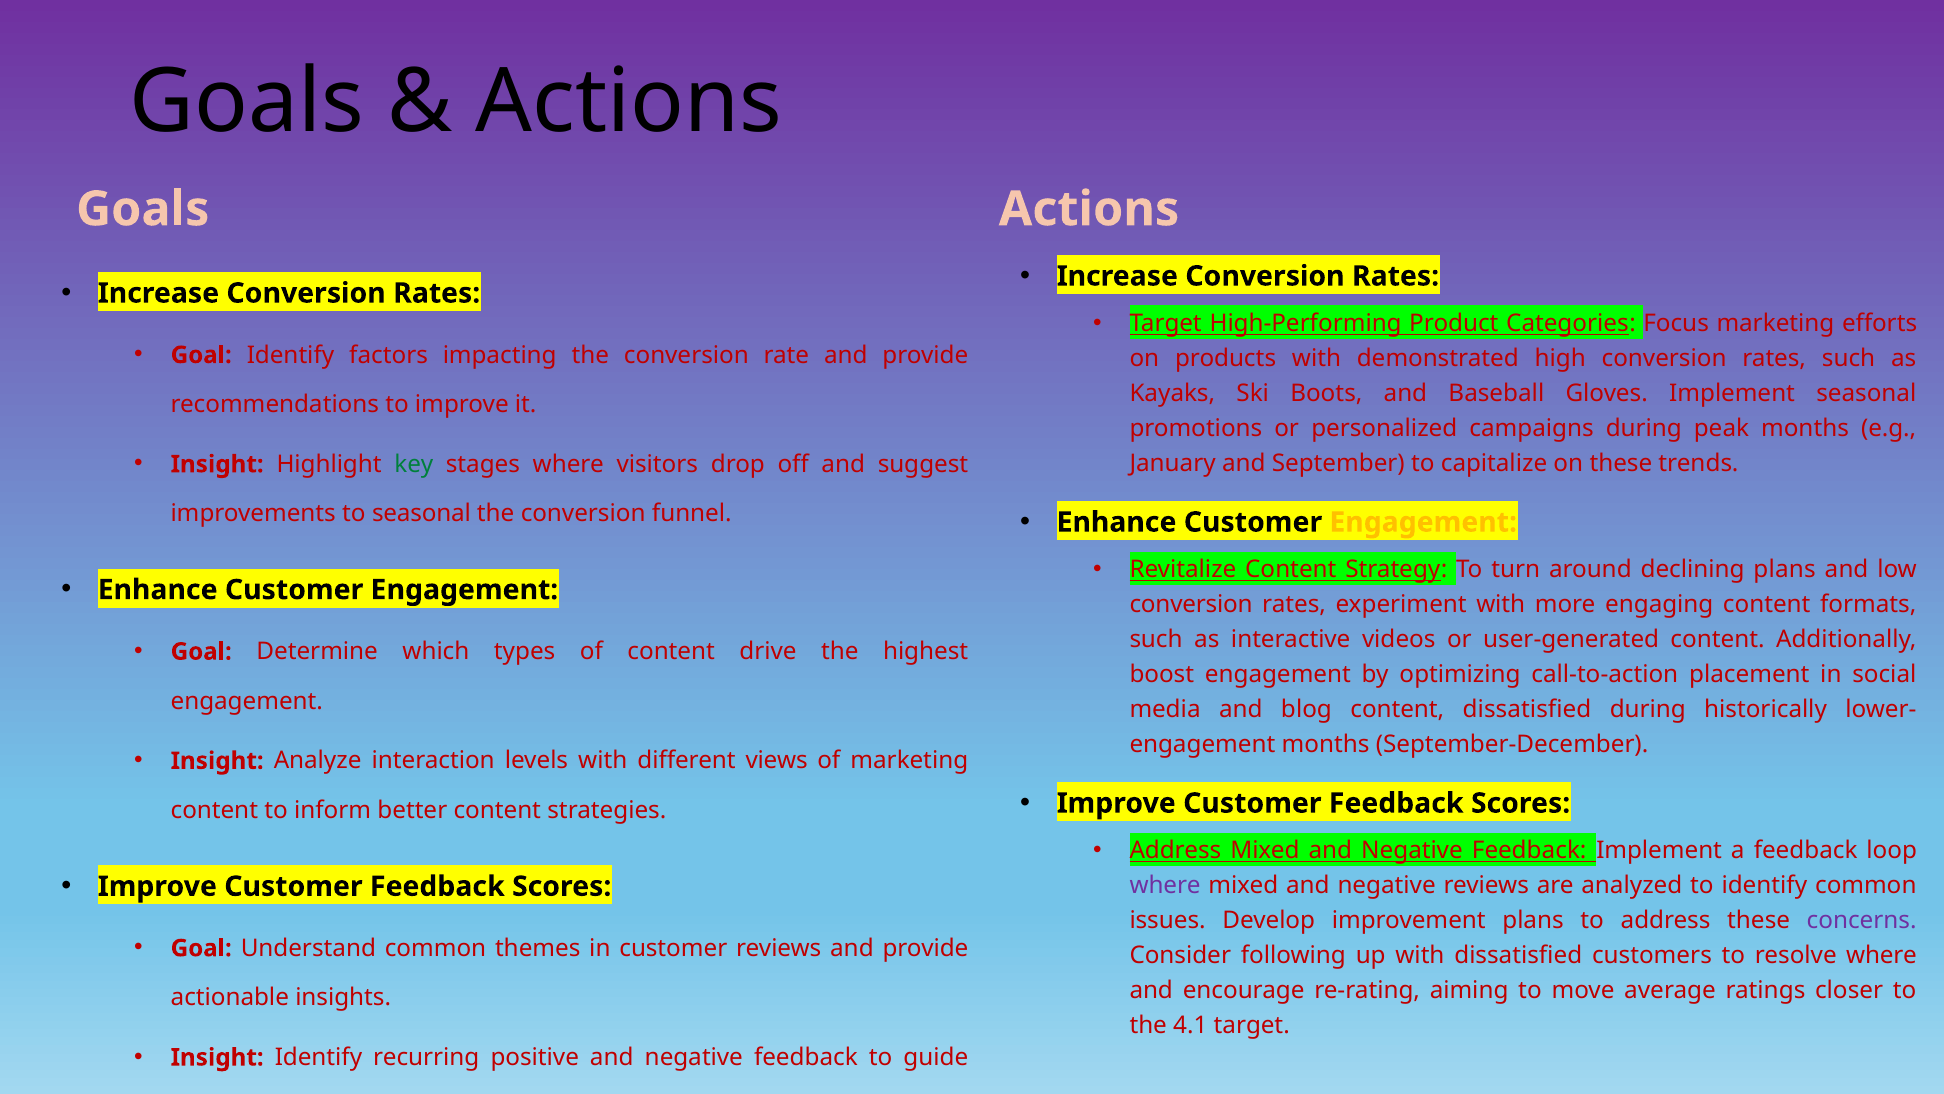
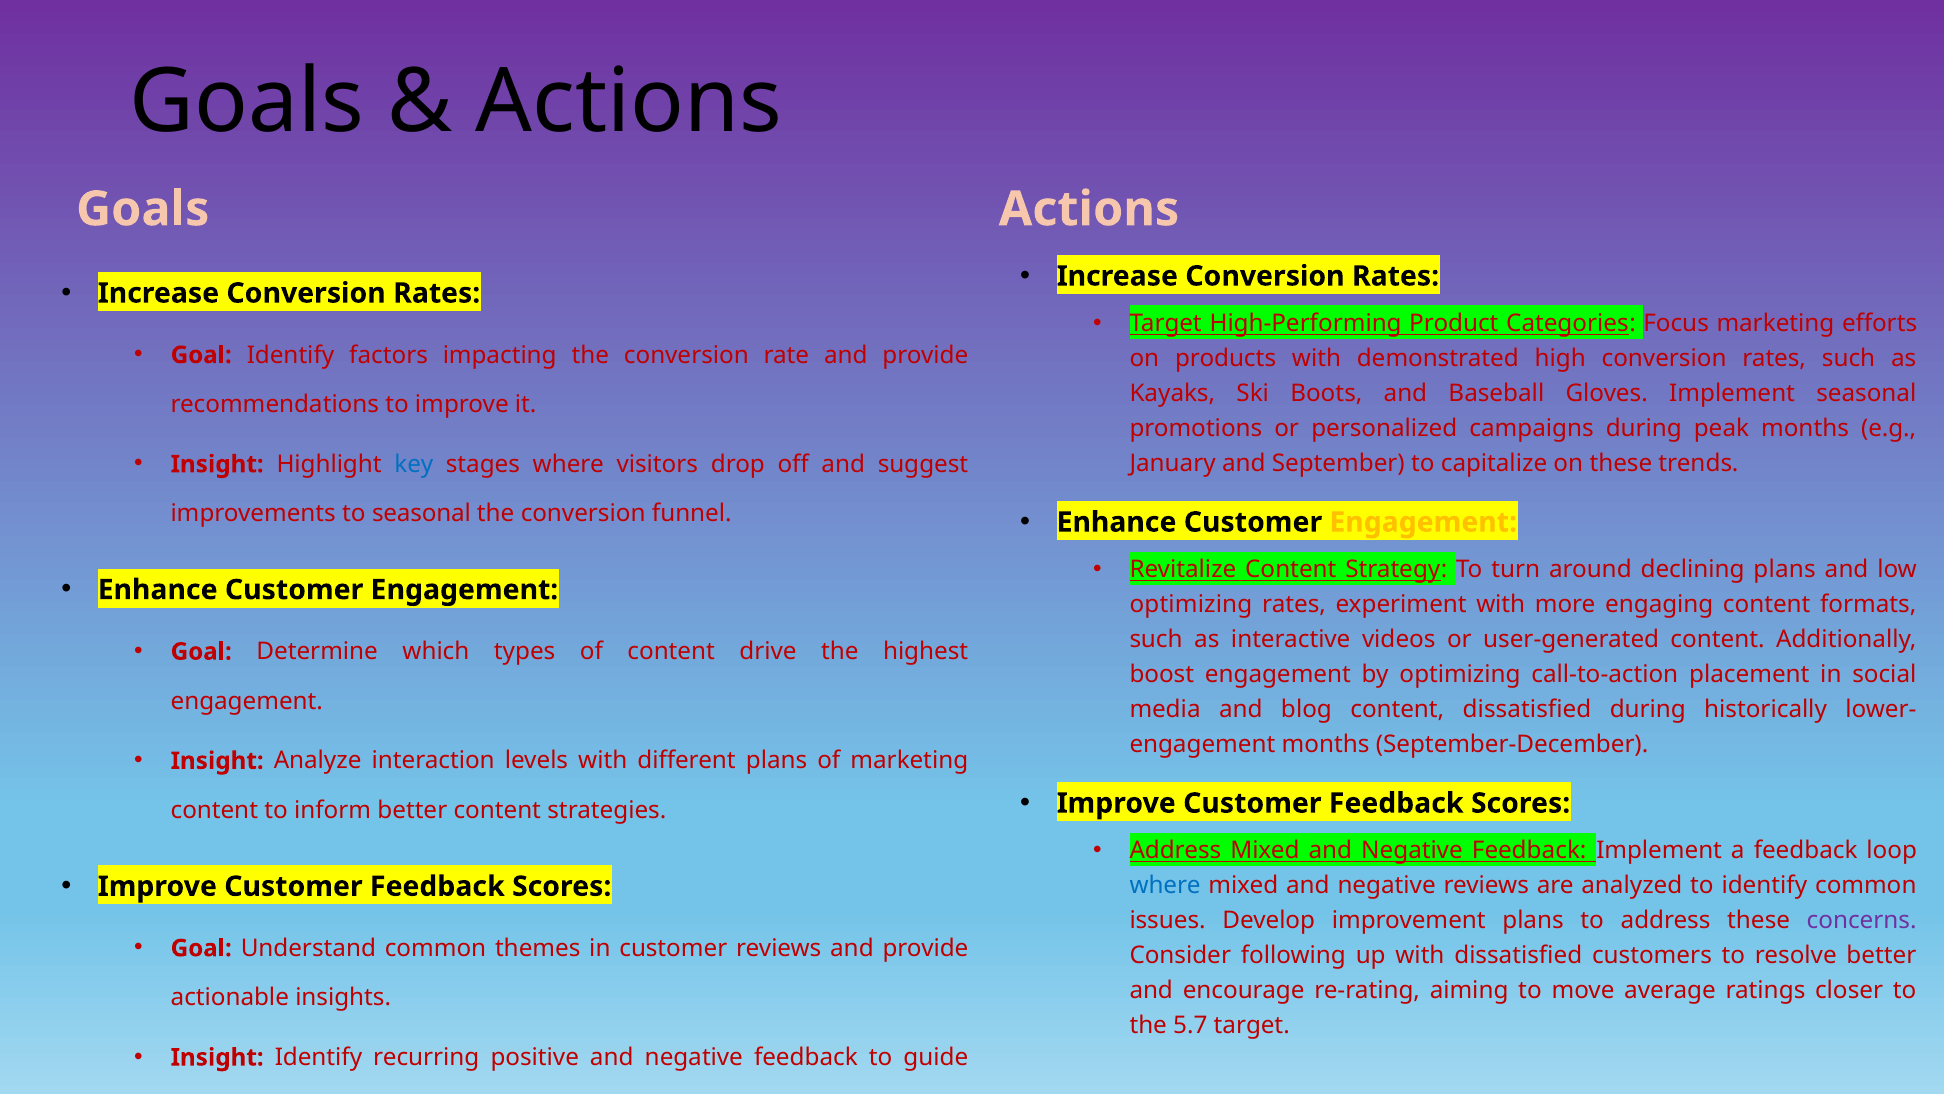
key colour: green -> blue
conversion at (1191, 604): conversion -> optimizing
different views: views -> plans
where at (1165, 885) colour: purple -> blue
resolve where: where -> better
4.1: 4.1 -> 5.7
